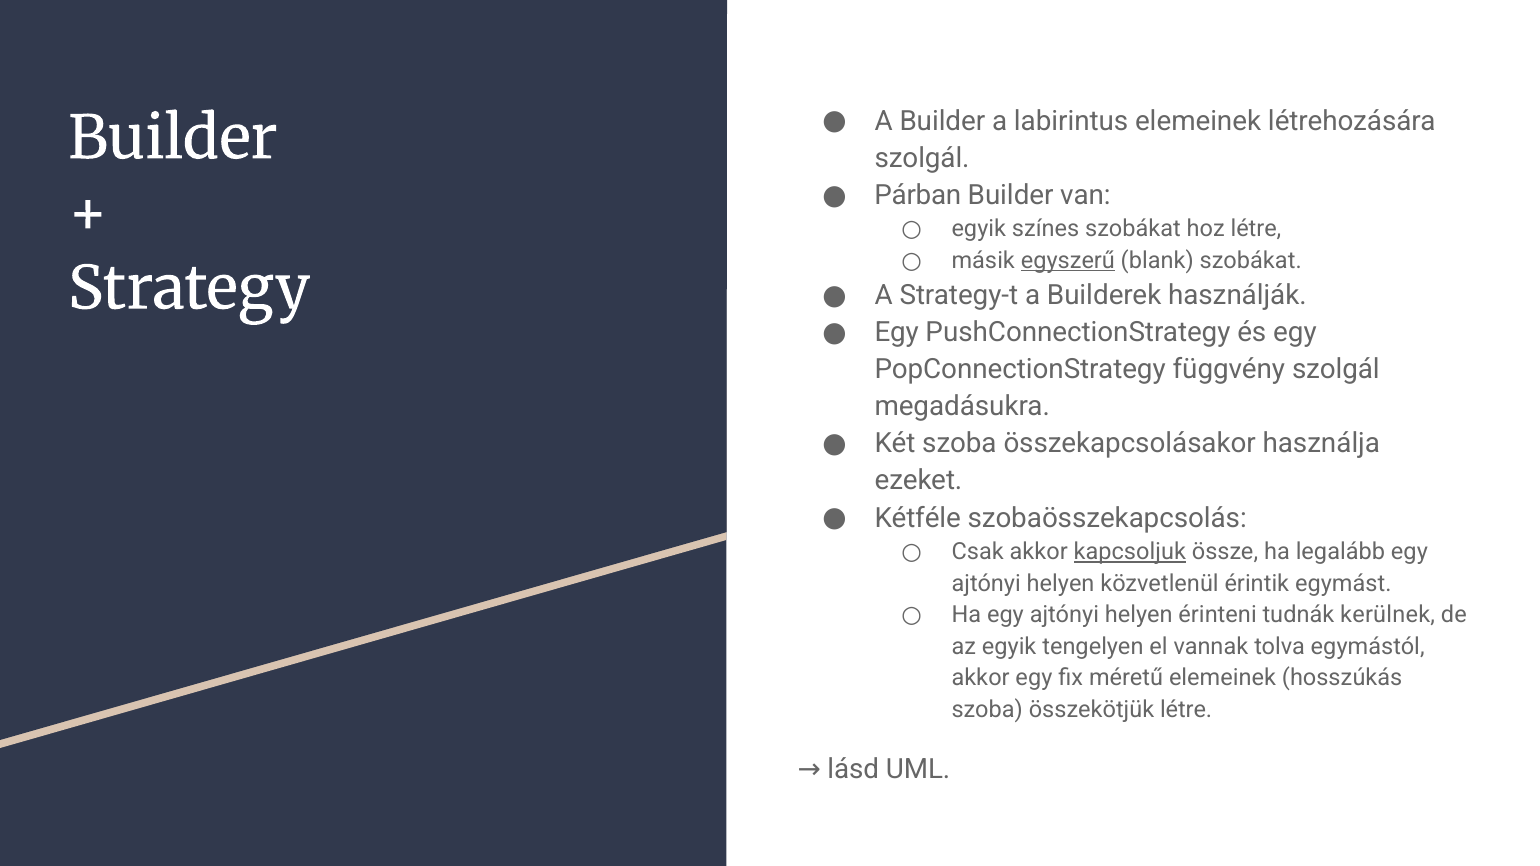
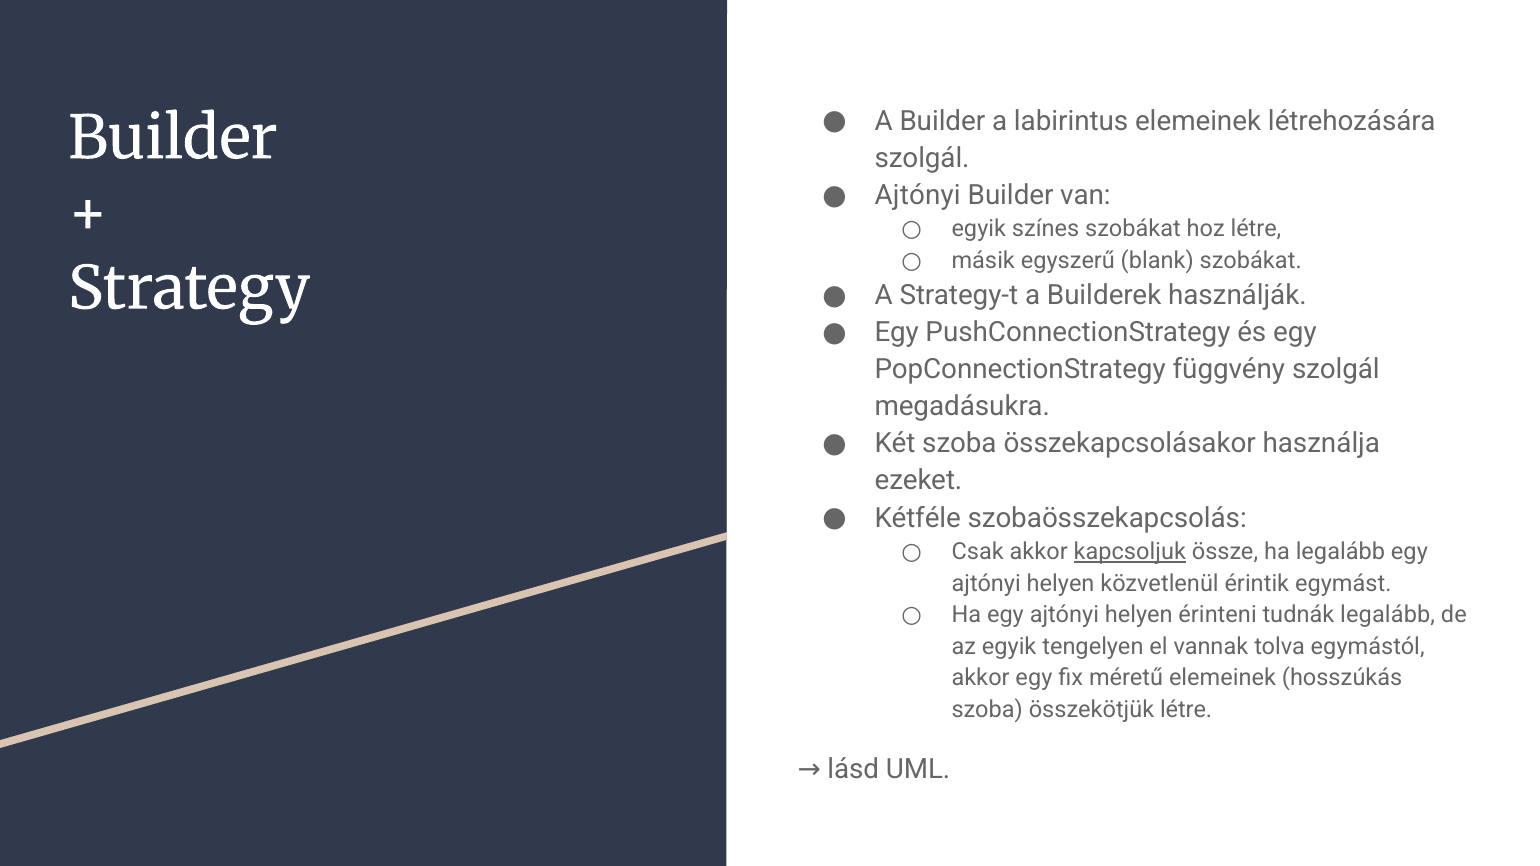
Párban at (918, 195): Párban -> Ajtónyi
egyszerű underline: present -> none
tudnák kerülnek: kerülnek -> legalább
